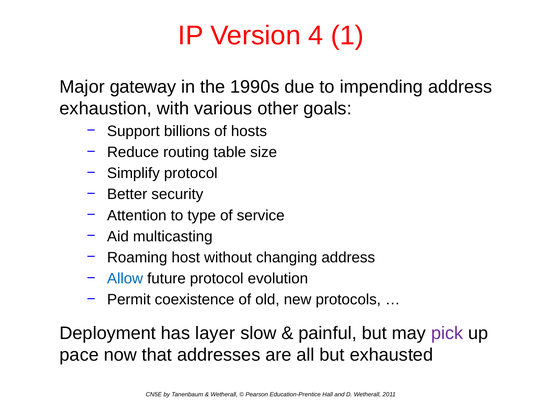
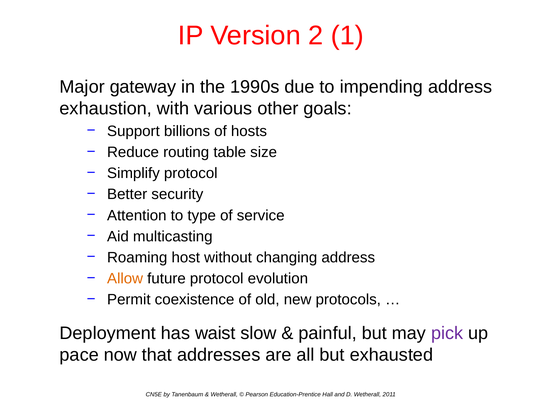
4: 4 -> 2
Allow colour: blue -> orange
layer: layer -> waist
